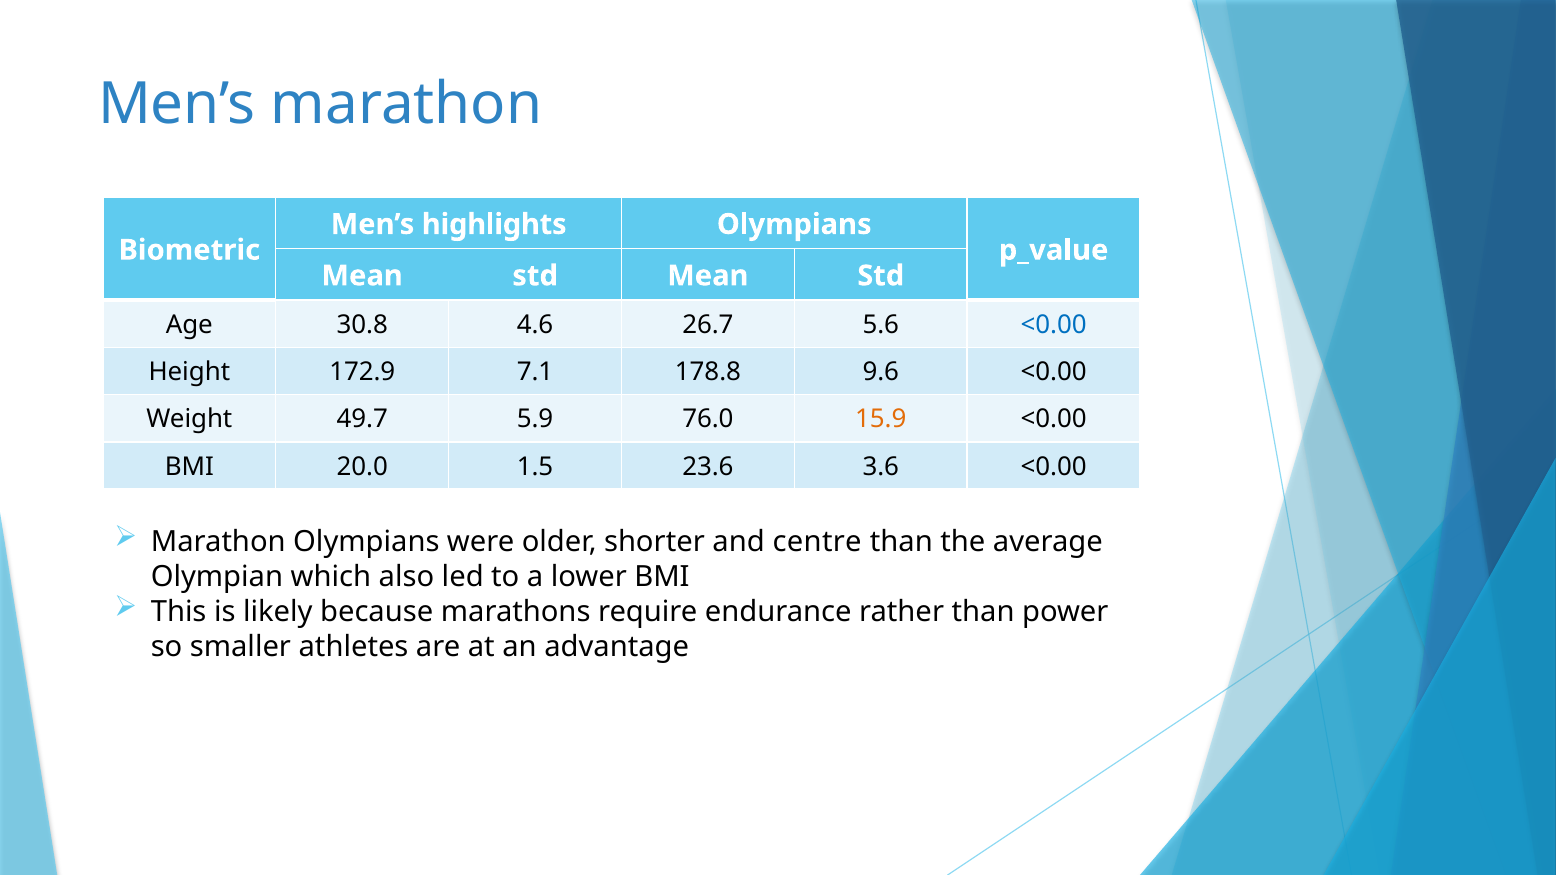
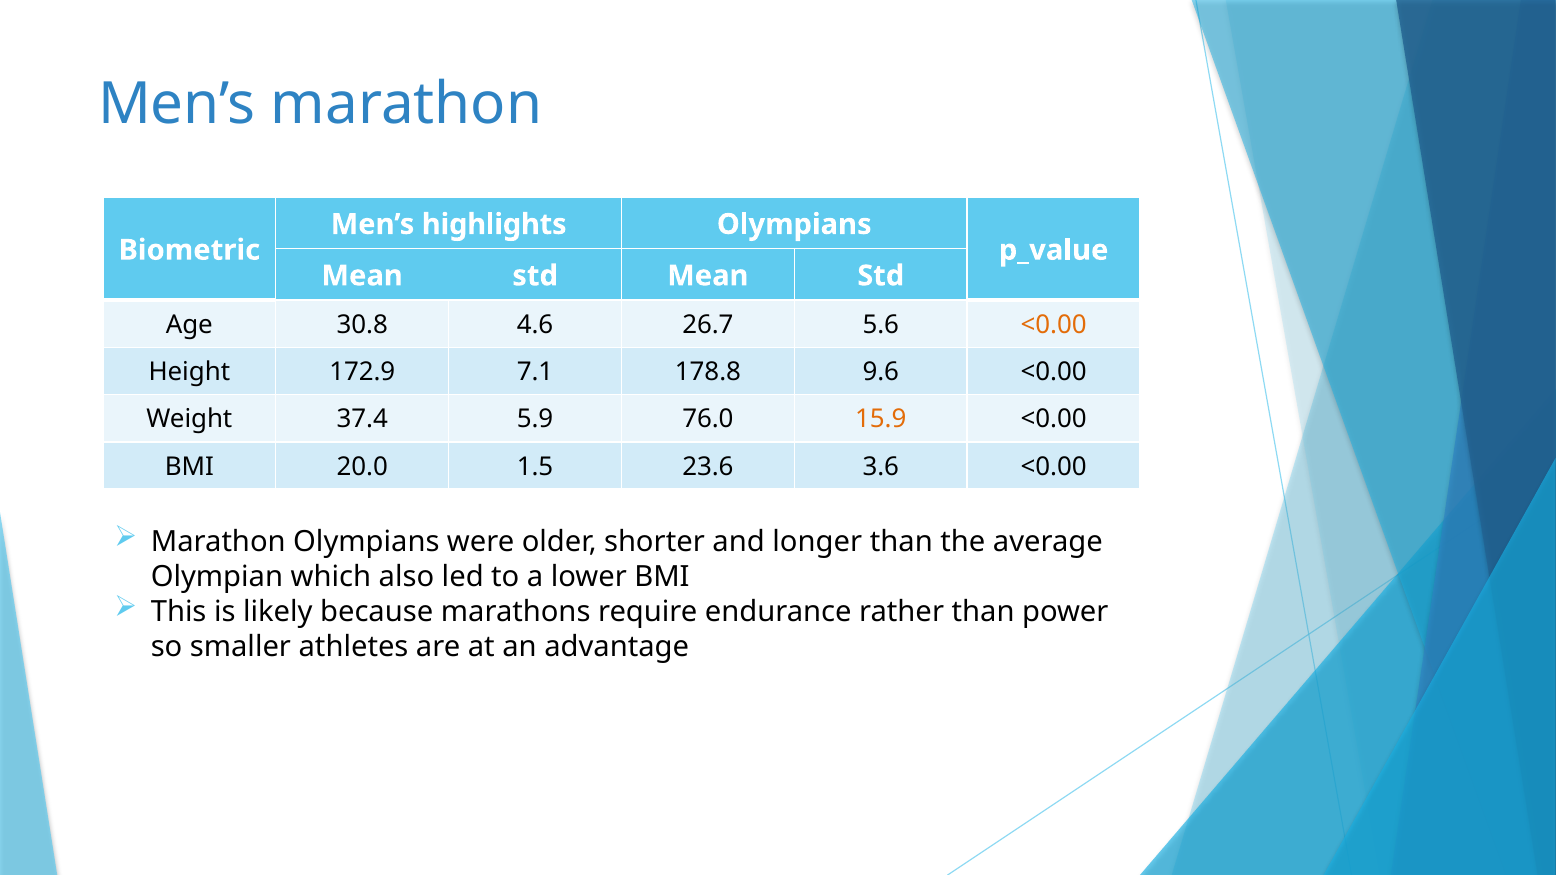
<0.00 at (1054, 325) colour: blue -> orange
49.7: 49.7 -> 37.4
centre: centre -> longer
